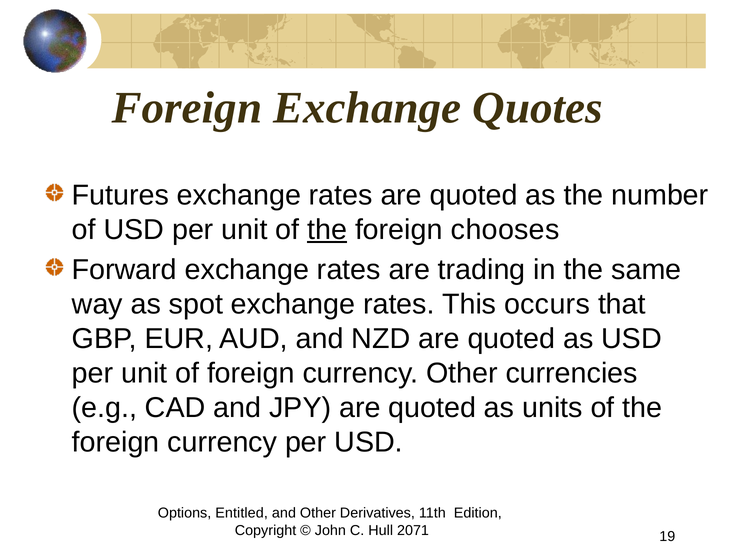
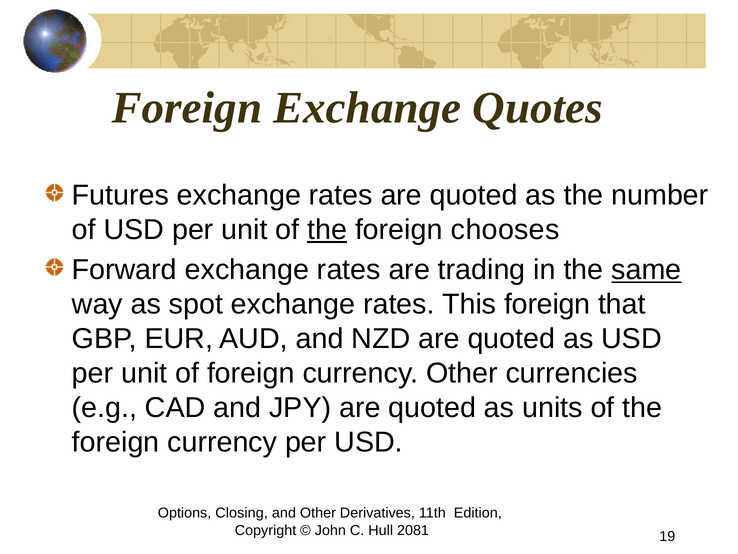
same underline: none -> present
This occurs: occurs -> foreign
Entitled: Entitled -> Closing
2071: 2071 -> 2081
